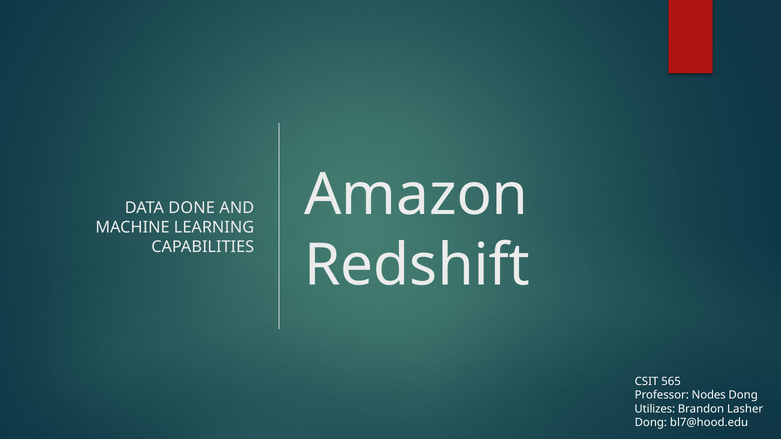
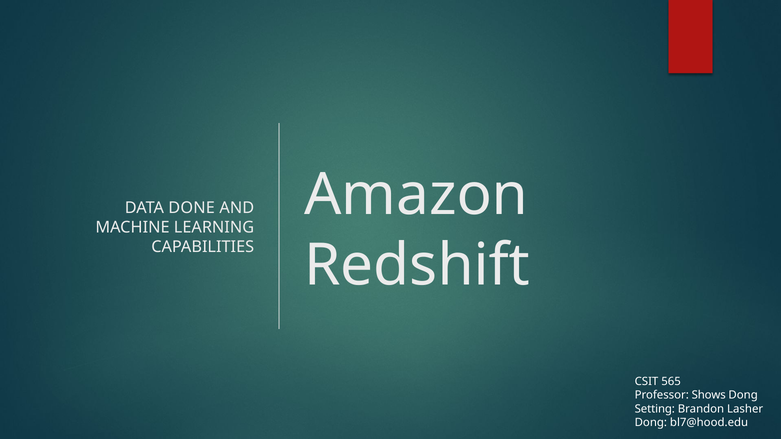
Nodes: Nodes -> Shows
Utilizes: Utilizes -> Setting
